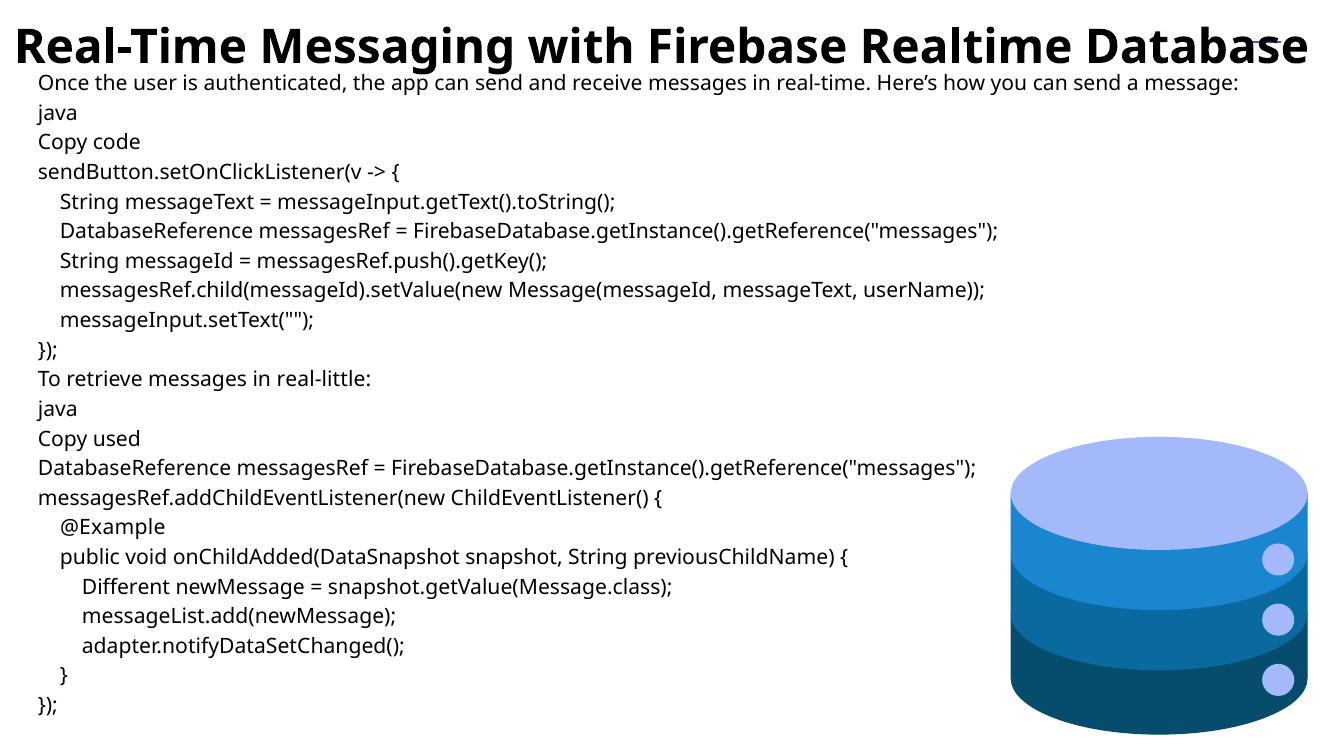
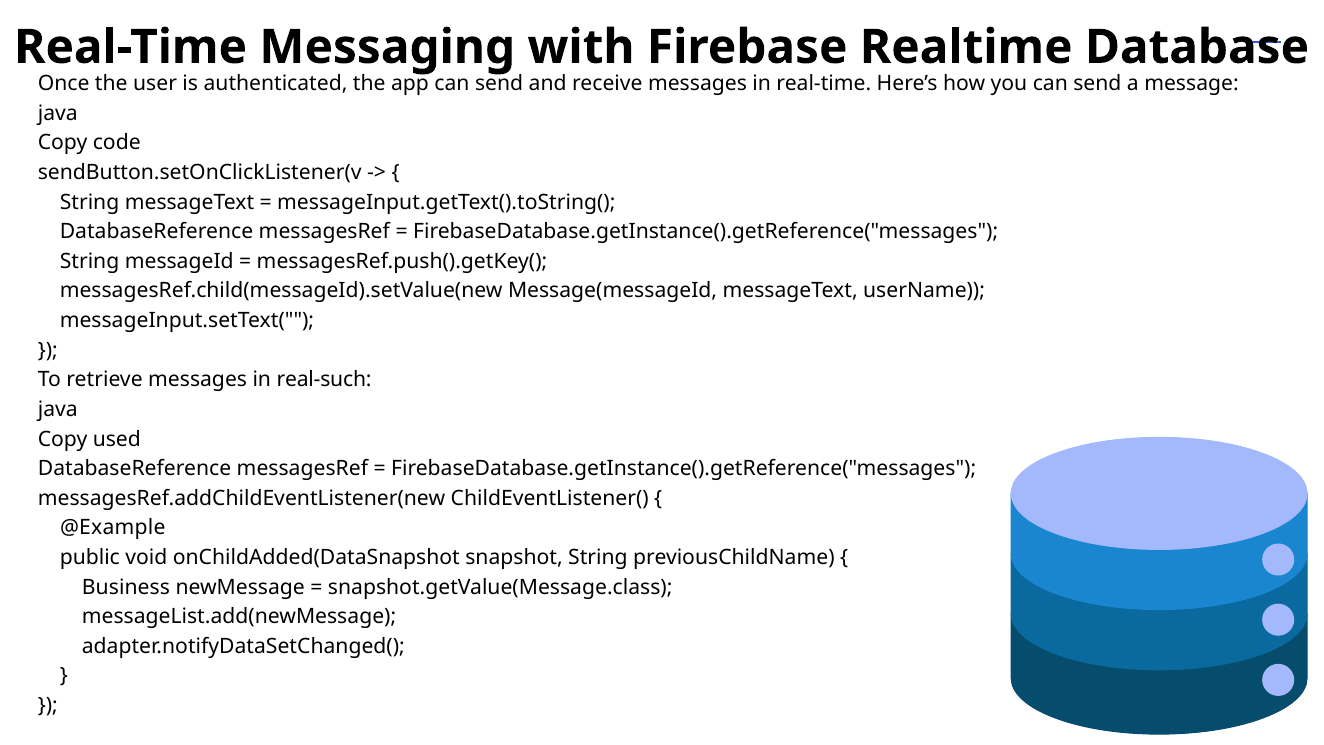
real-little: real-little -> real-such
Different: Different -> Business
